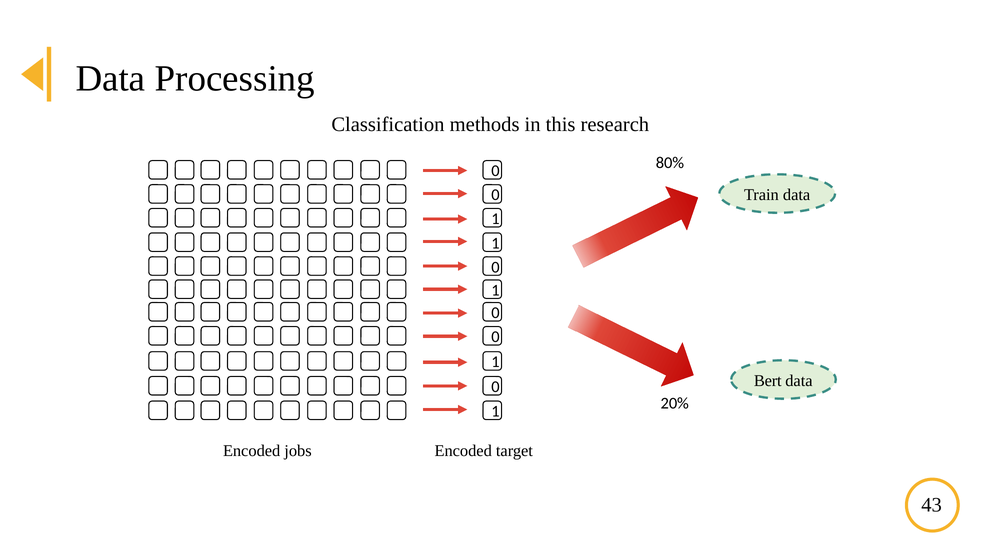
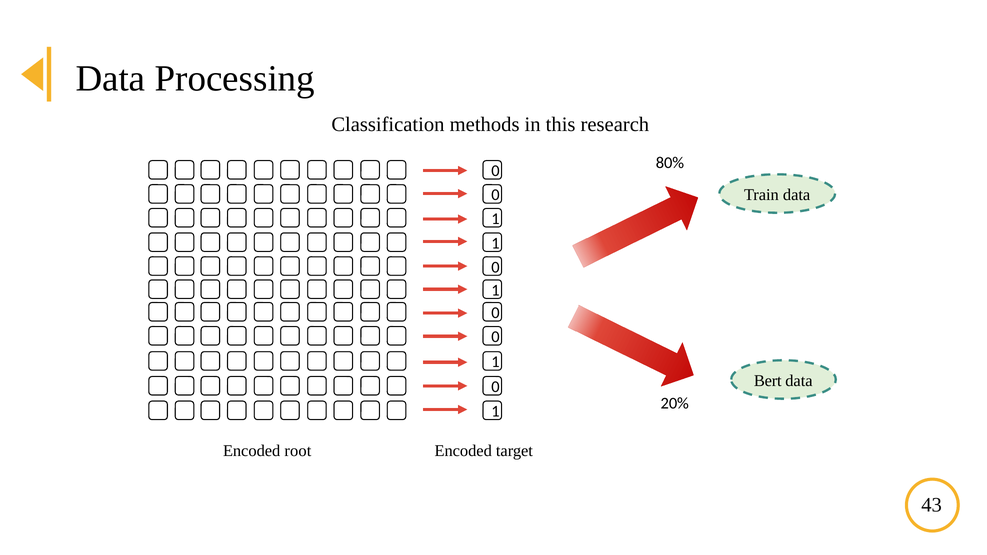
jobs: jobs -> root
